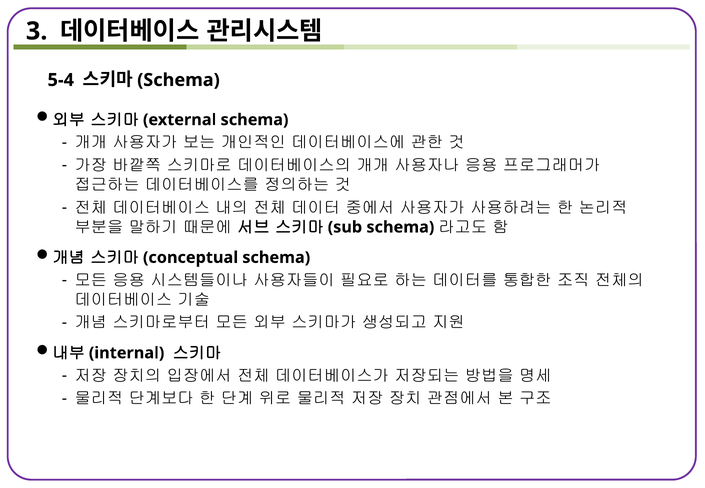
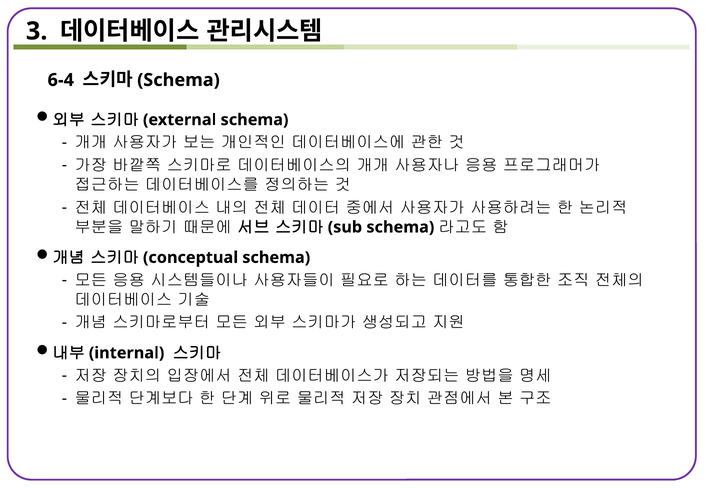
5-4: 5-4 -> 6-4
